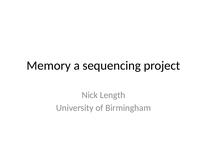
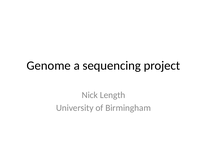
Memory: Memory -> Genome
